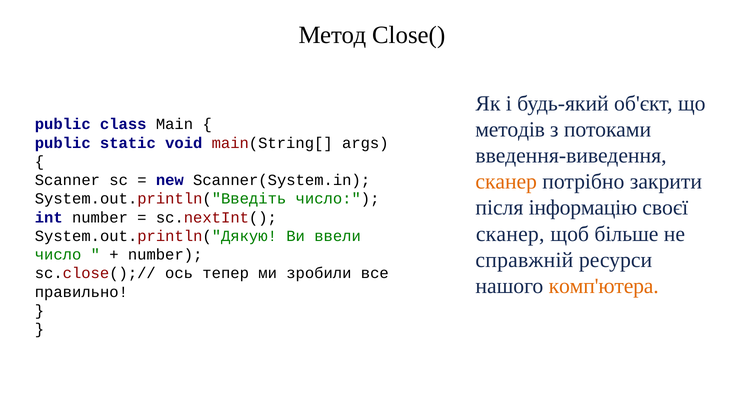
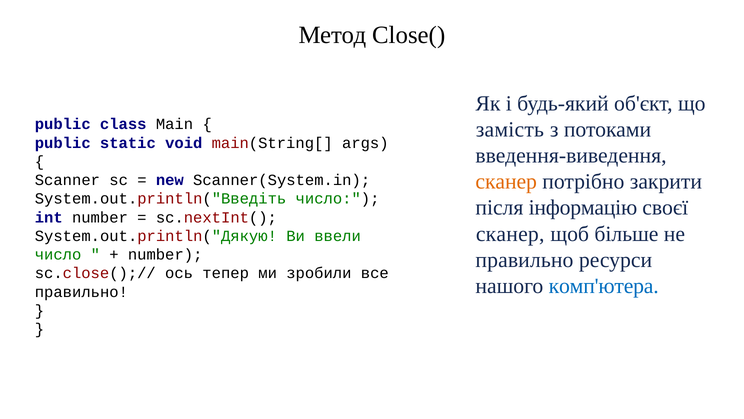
методів: методів -> замість
справжній at (524, 260): справжній -> правильно
комп'ютера colour: orange -> blue
